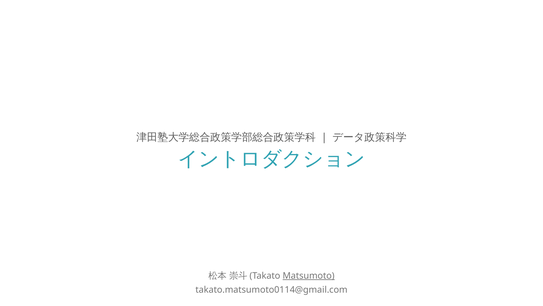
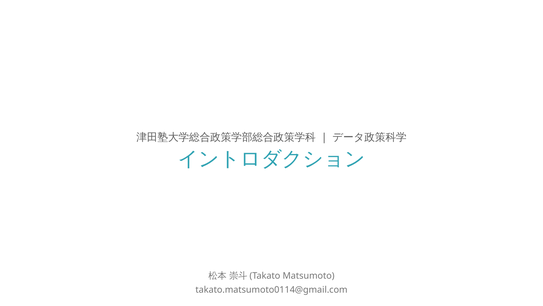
Matsumoto underline: present -> none
